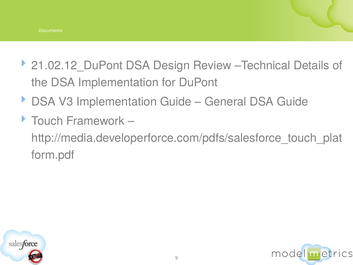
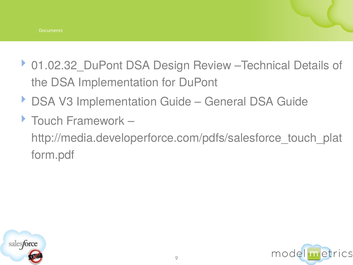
21.02.12_DuPont: 21.02.12_DuPont -> 01.02.32_DuPont
